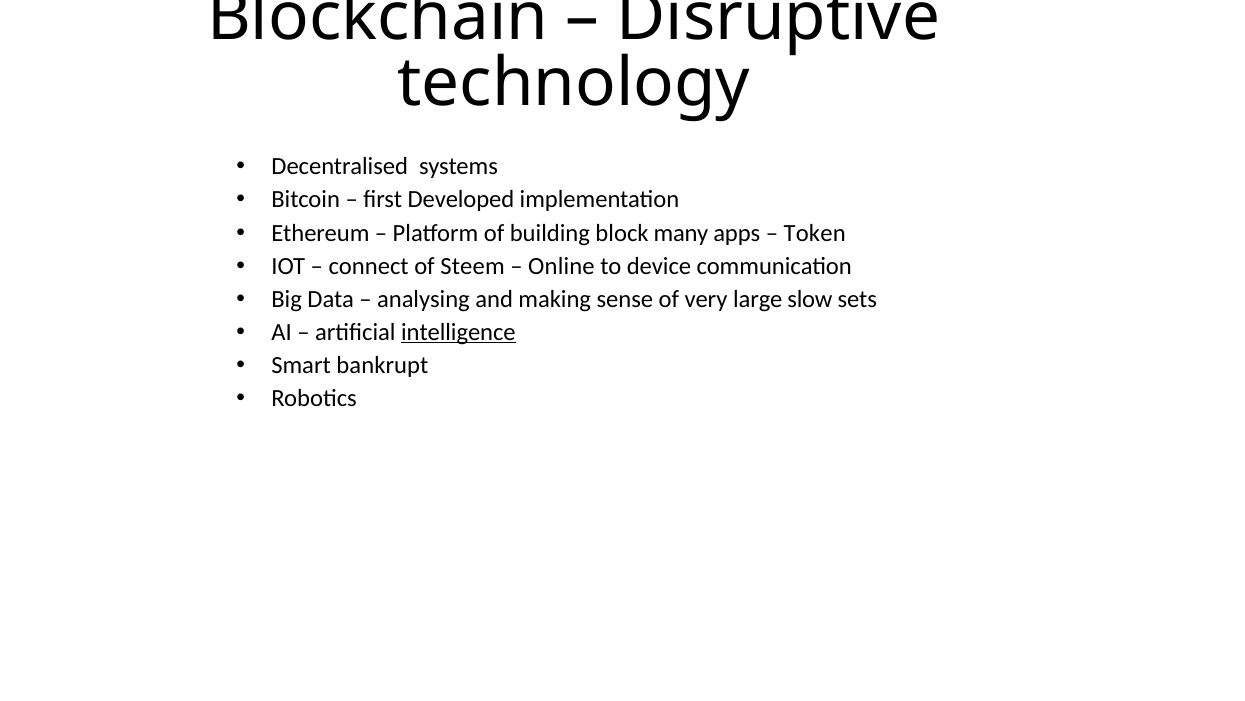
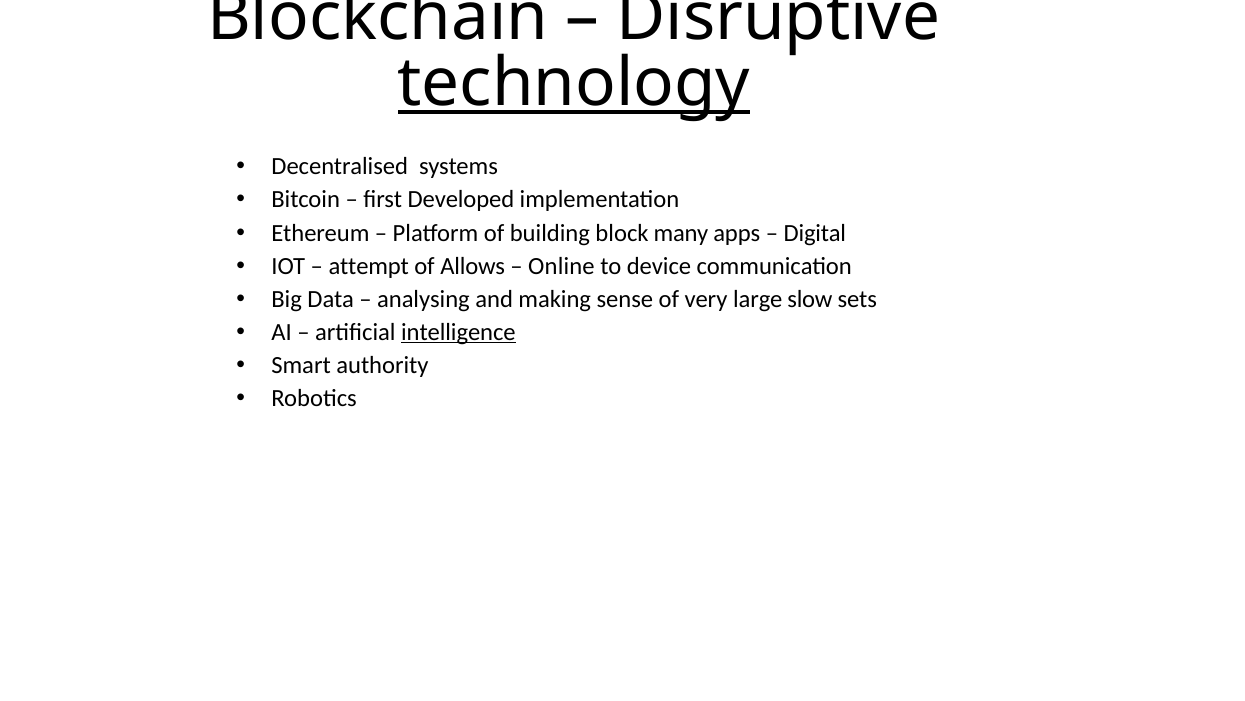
technology underline: none -> present
Token: Token -> Digital
connect: connect -> attempt
Steem: Steem -> Allows
bankrupt: bankrupt -> authority
